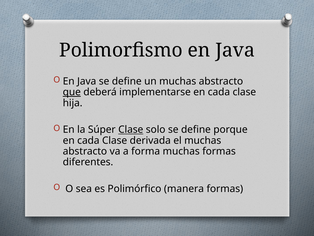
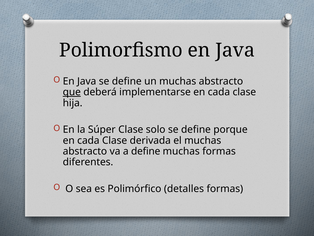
Clase at (131, 129) underline: present -> none
a forma: forma -> define
manera: manera -> detalles
